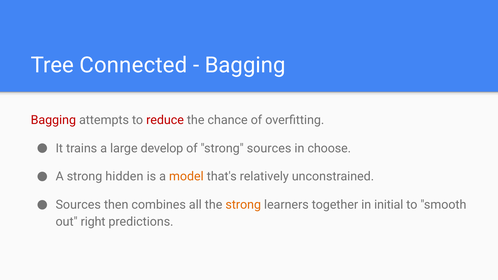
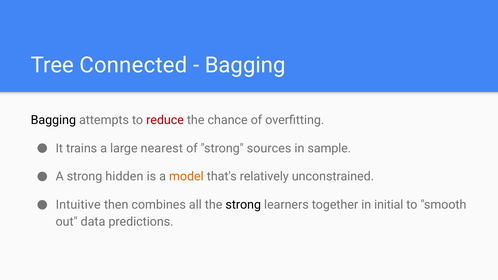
Bagging at (53, 120) colour: red -> black
develop: develop -> nearest
choose: choose -> sample
Sources at (78, 205): Sources -> Intuitive
strong at (243, 205) colour: orange -> black
right: right -> data
